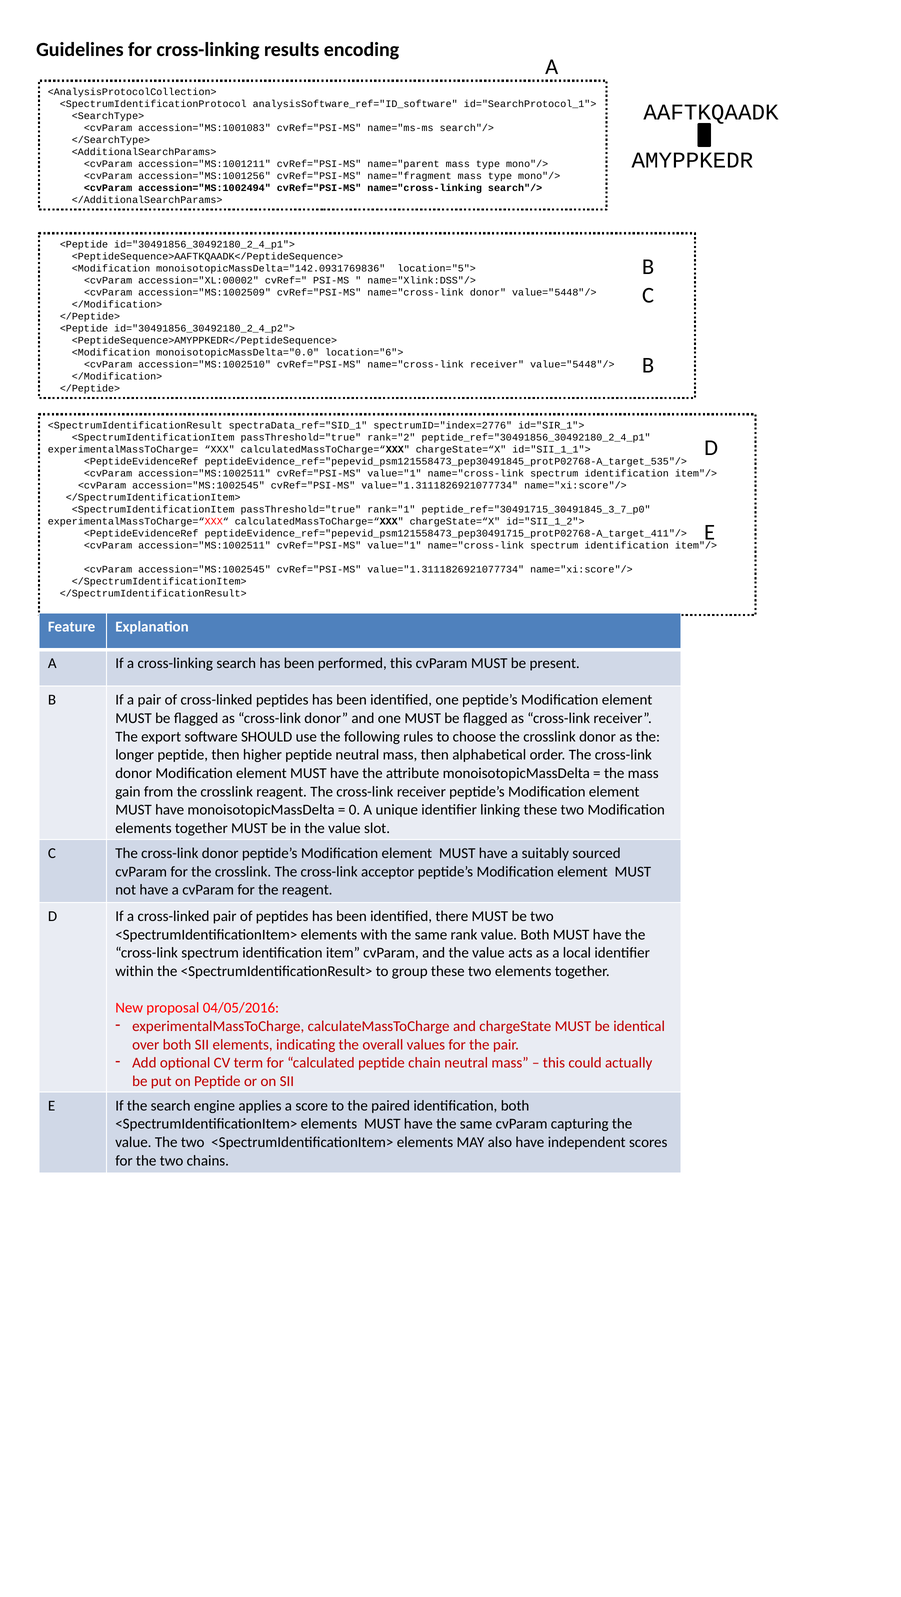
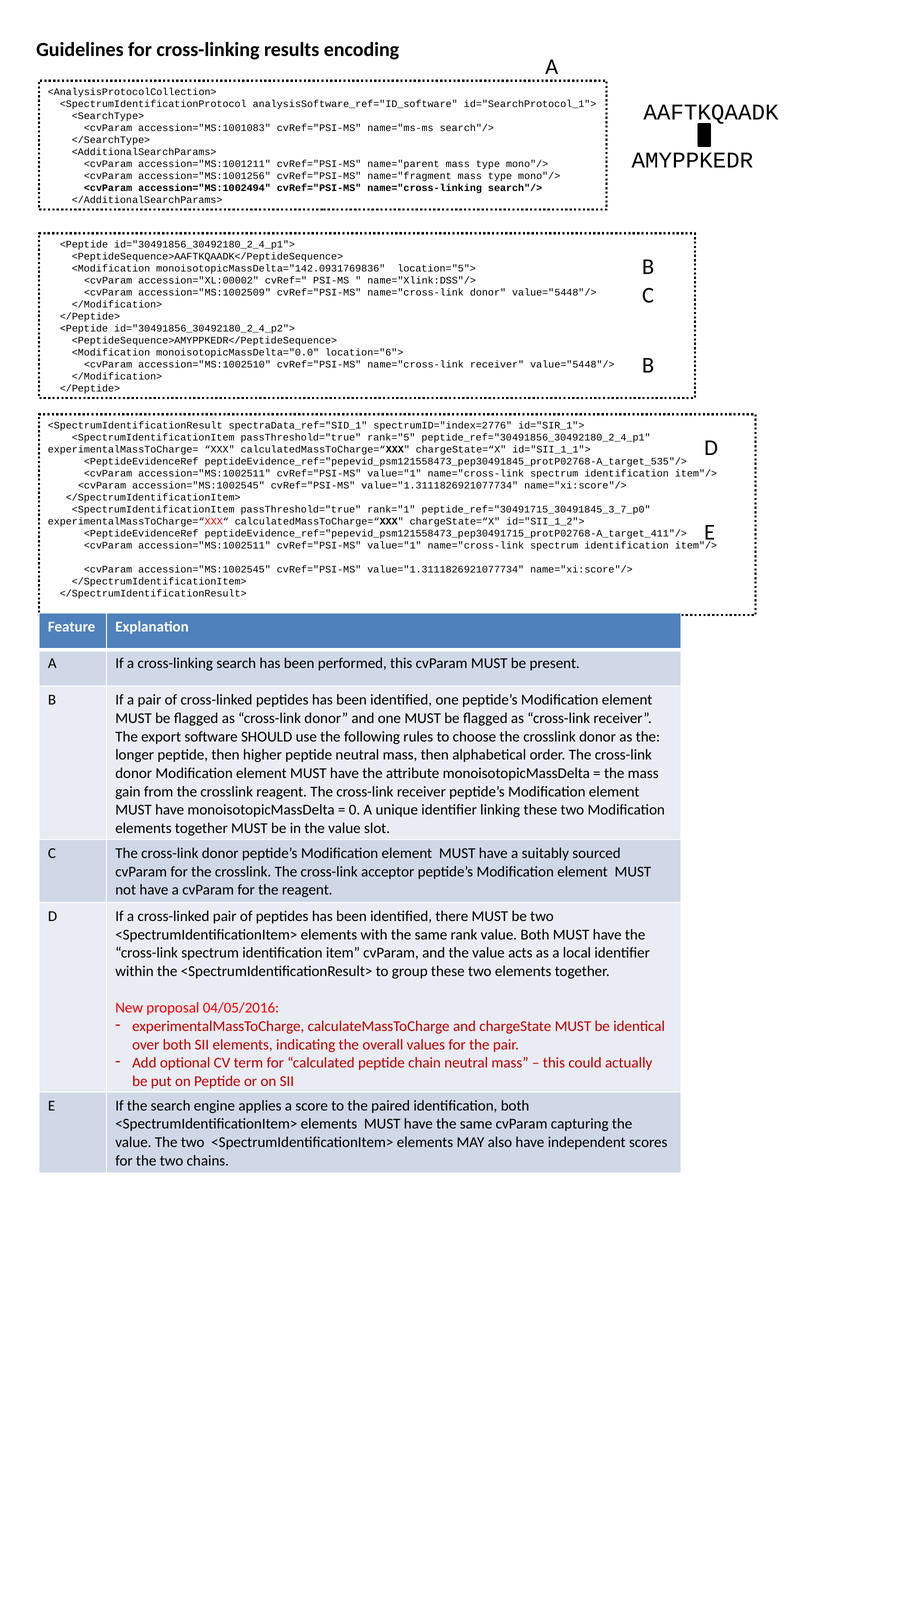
rank="2: rank="2 -> rank="5
